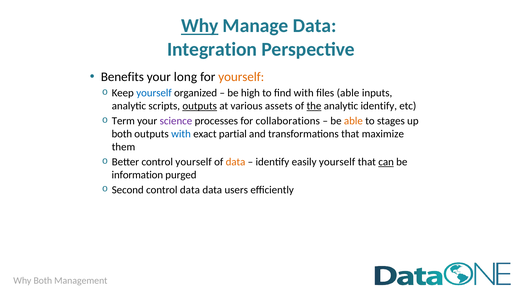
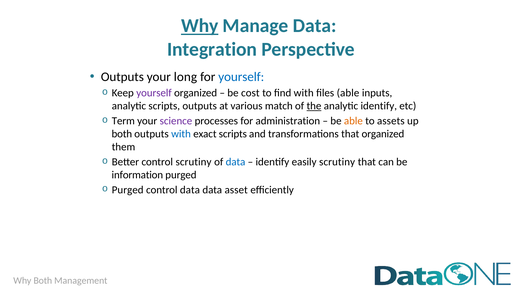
Benefits at (122, 77): Benefits -> Outputs
yourself at (241, 77) colour: orange -> blue
yourself at (154, 93) colour: blue -> purple
high: high -> cost
outputs at (200, 106) underline: present -> none
assets: assets -> match
collaborations: collaborations -> administration
stages: stages -> assets
exact partial: partial -> scripts
that maximize: maximize -> organized
control yourself: yourself -> scrutiny
data at (235, 162) colour: orange -> blue
easily yourself: yourself -> scrutiny
can underline: present -> none
Second at (128, 190): Second -> Purged
users: users -> asset
